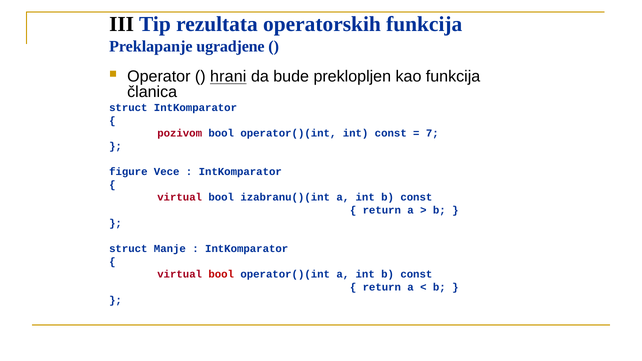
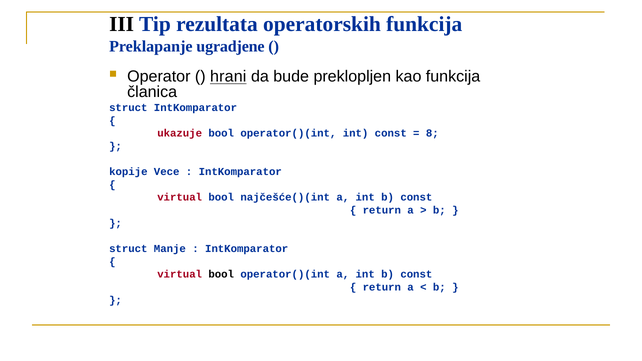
pozivom: pozivom -> ukazuje
7: 7 -> 8
figure: figure -> kopije
izabranu()(int: izabranu()(int -> najčešće()(int
bool at (221, 275) colour: red -> black
